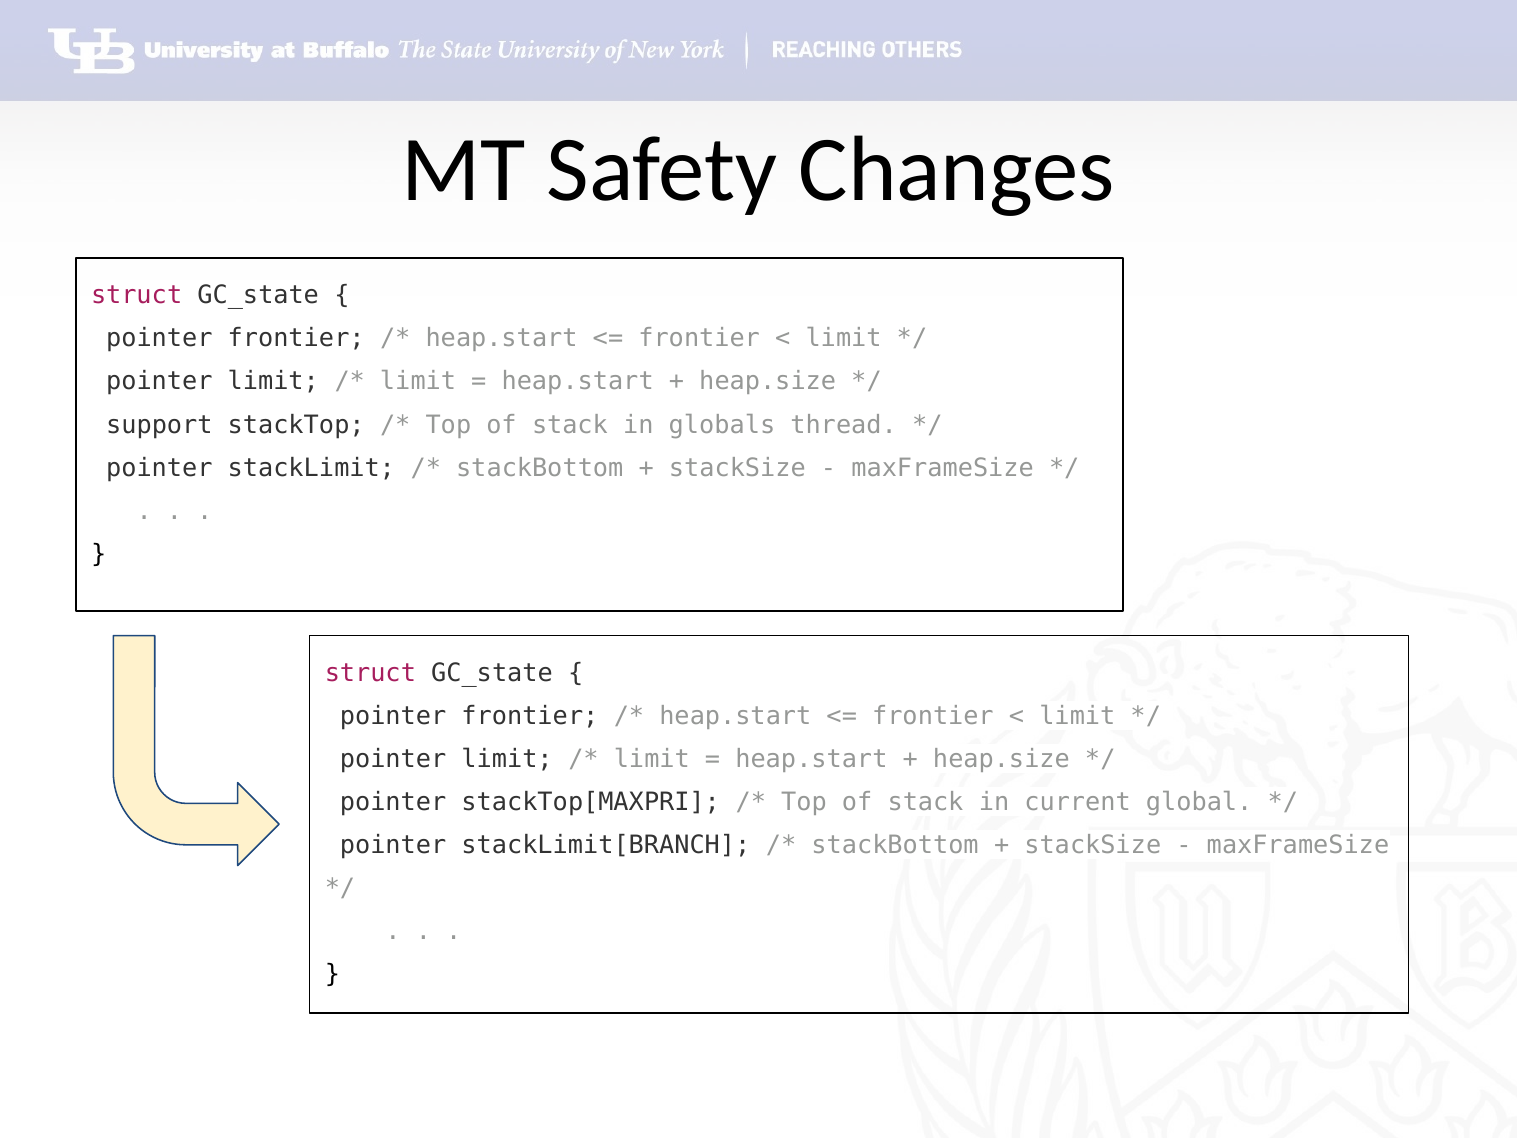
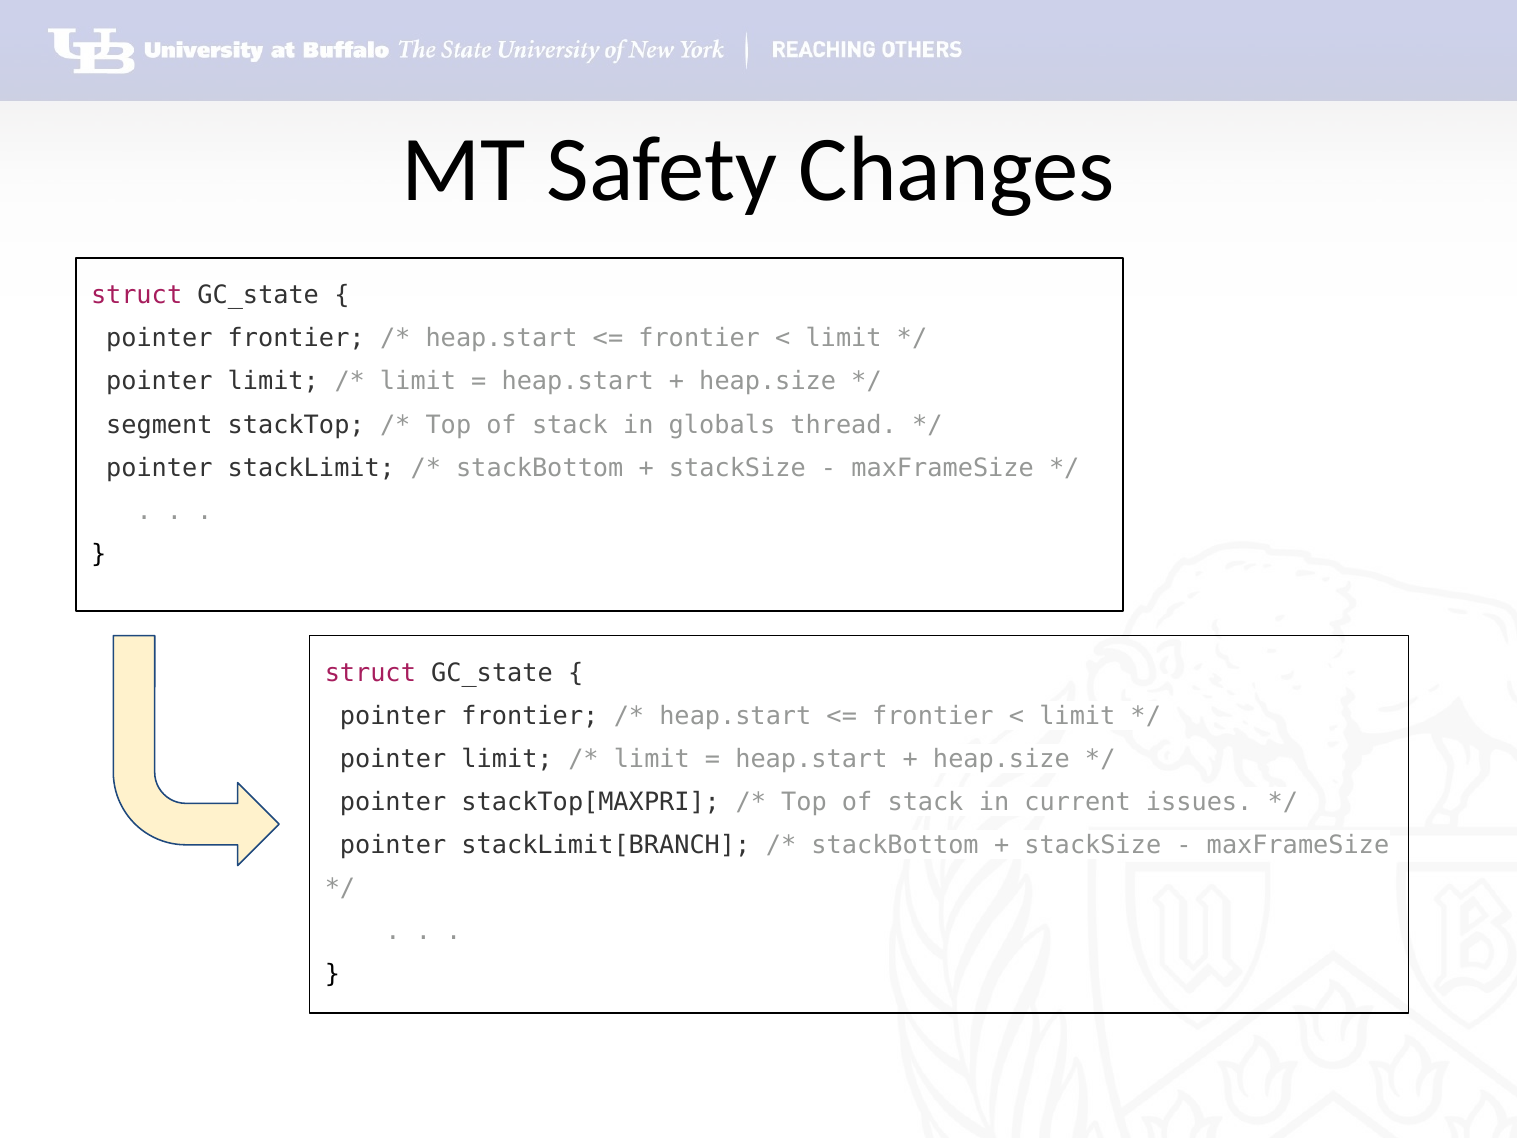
support: support -> segment
global: global -> issues
